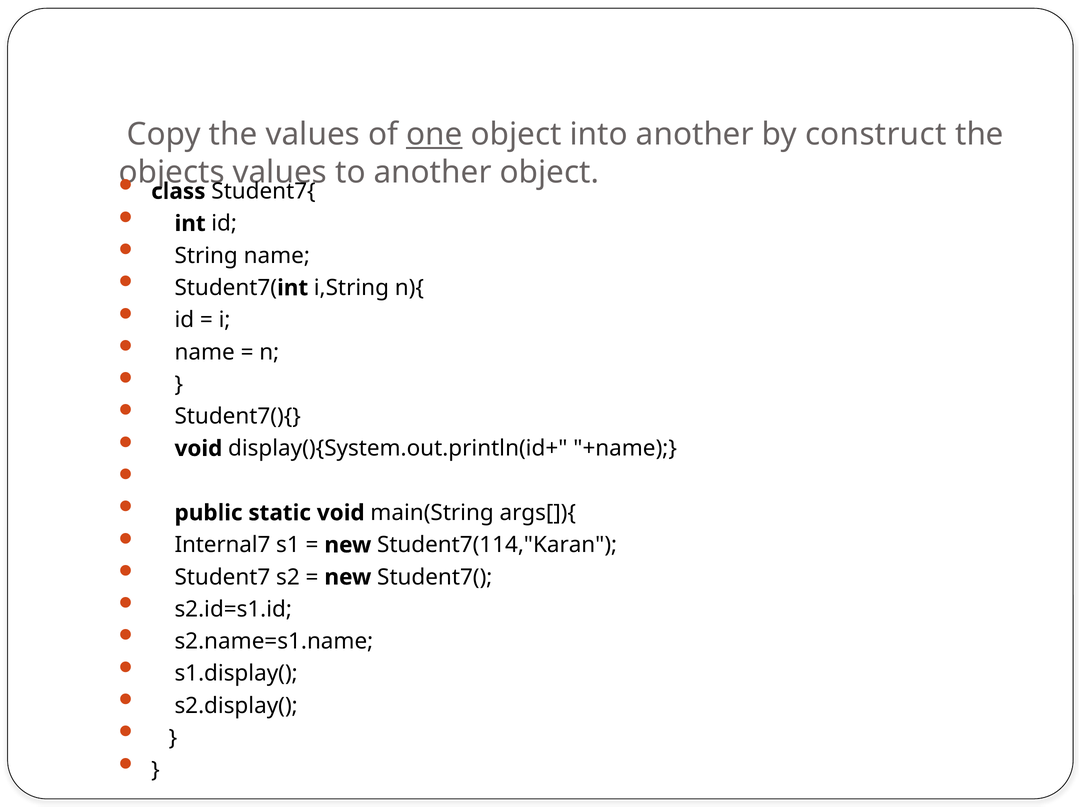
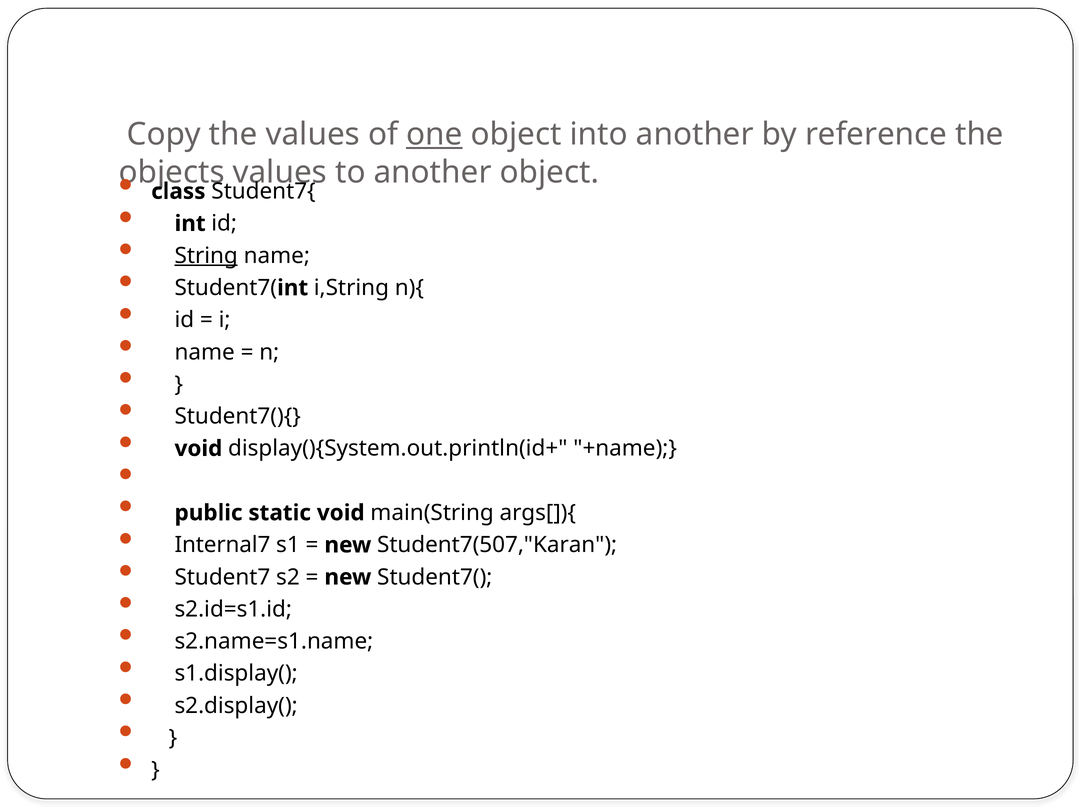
construct: construct -> reference
String underline: none -> present
Student7(114,"Karan: Student7(114,"Karan -> Student7(507,"Karan
